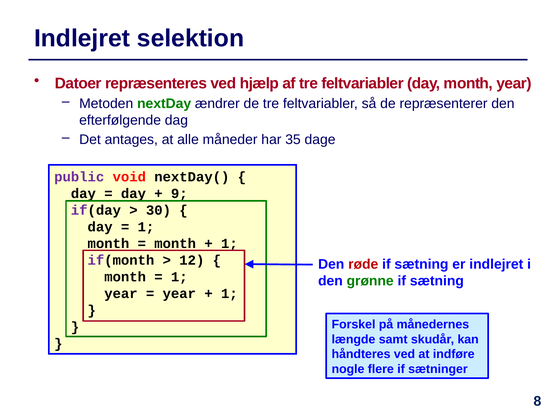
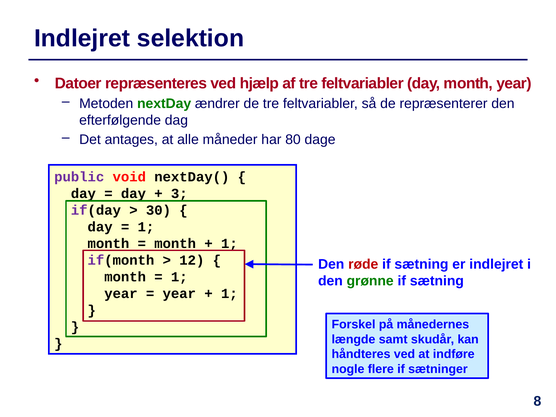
35: 35 -> 80
9: 9 -> 3
